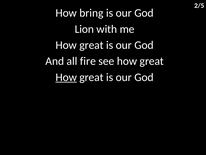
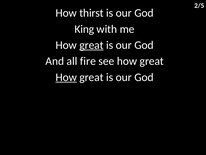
bring: bring -> thirst
Lion: Lion -> King
great at (91, 45) underline: none -> present
